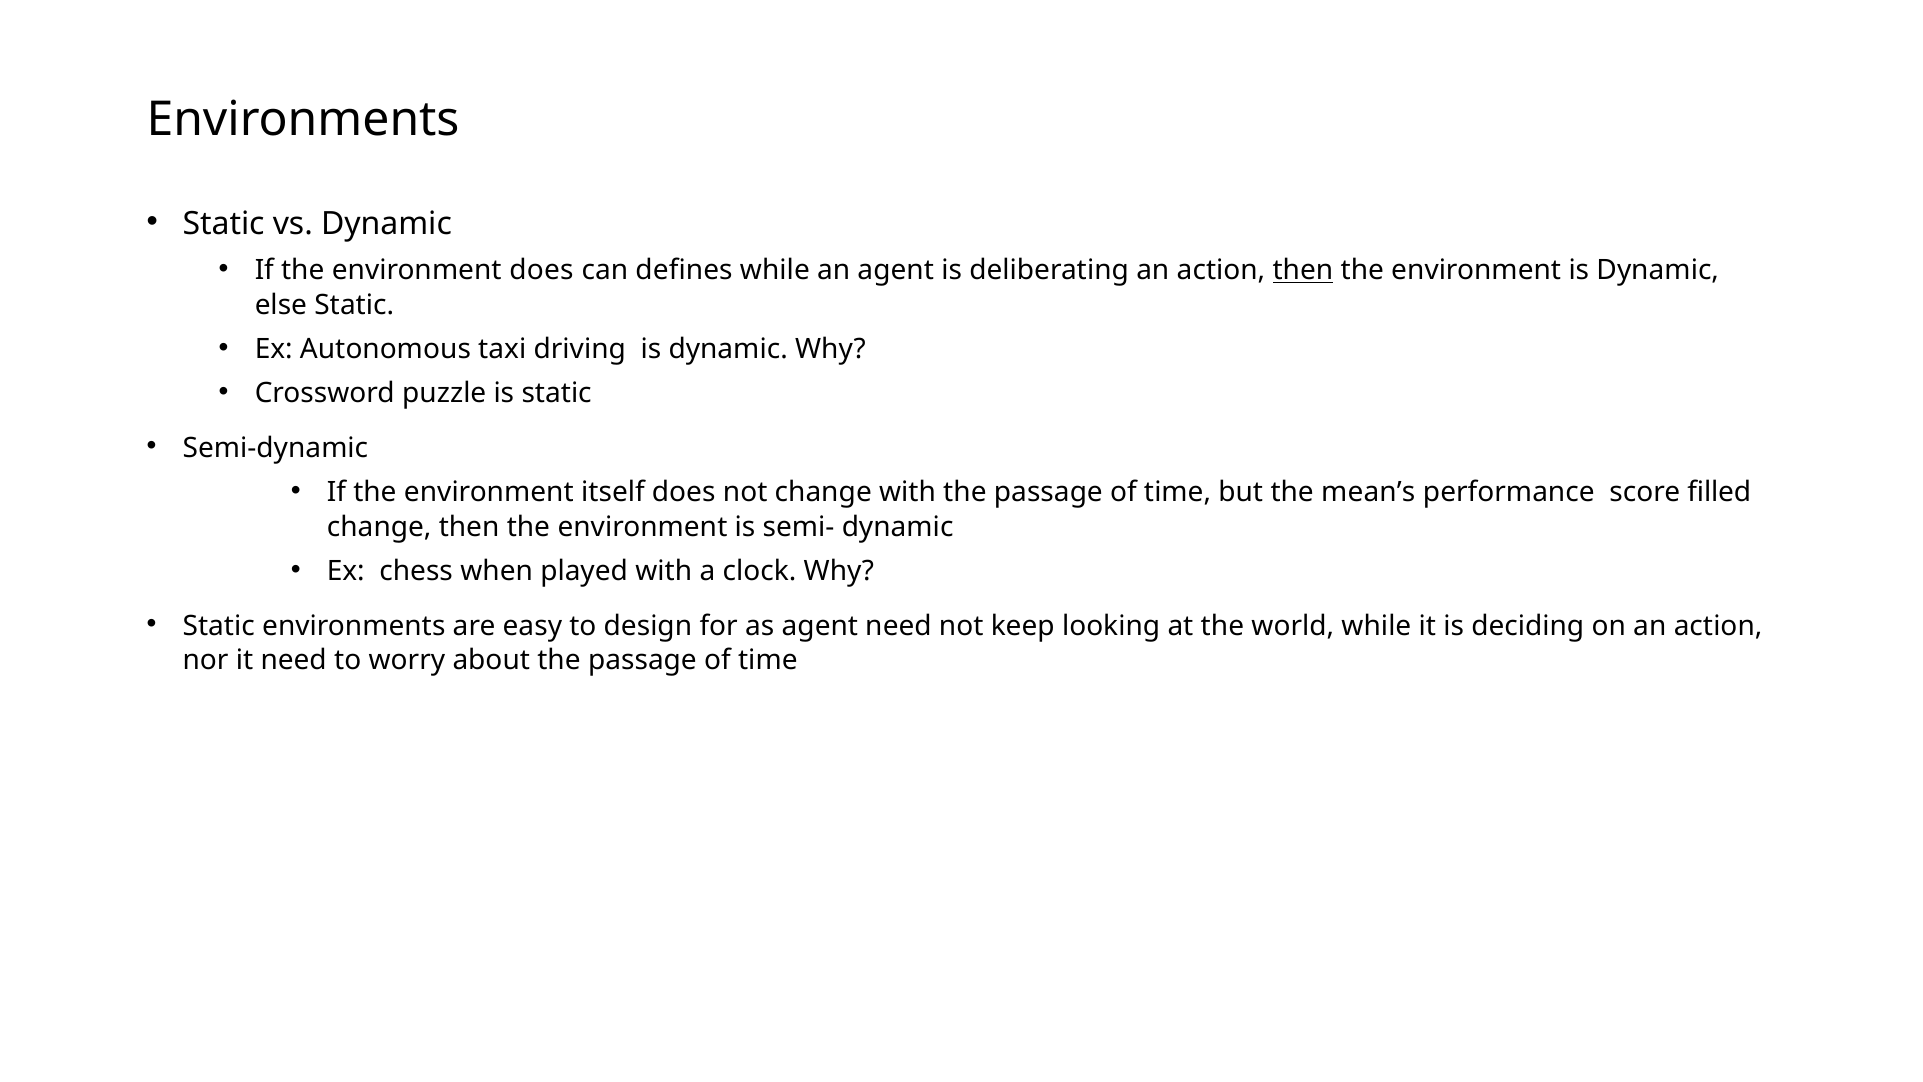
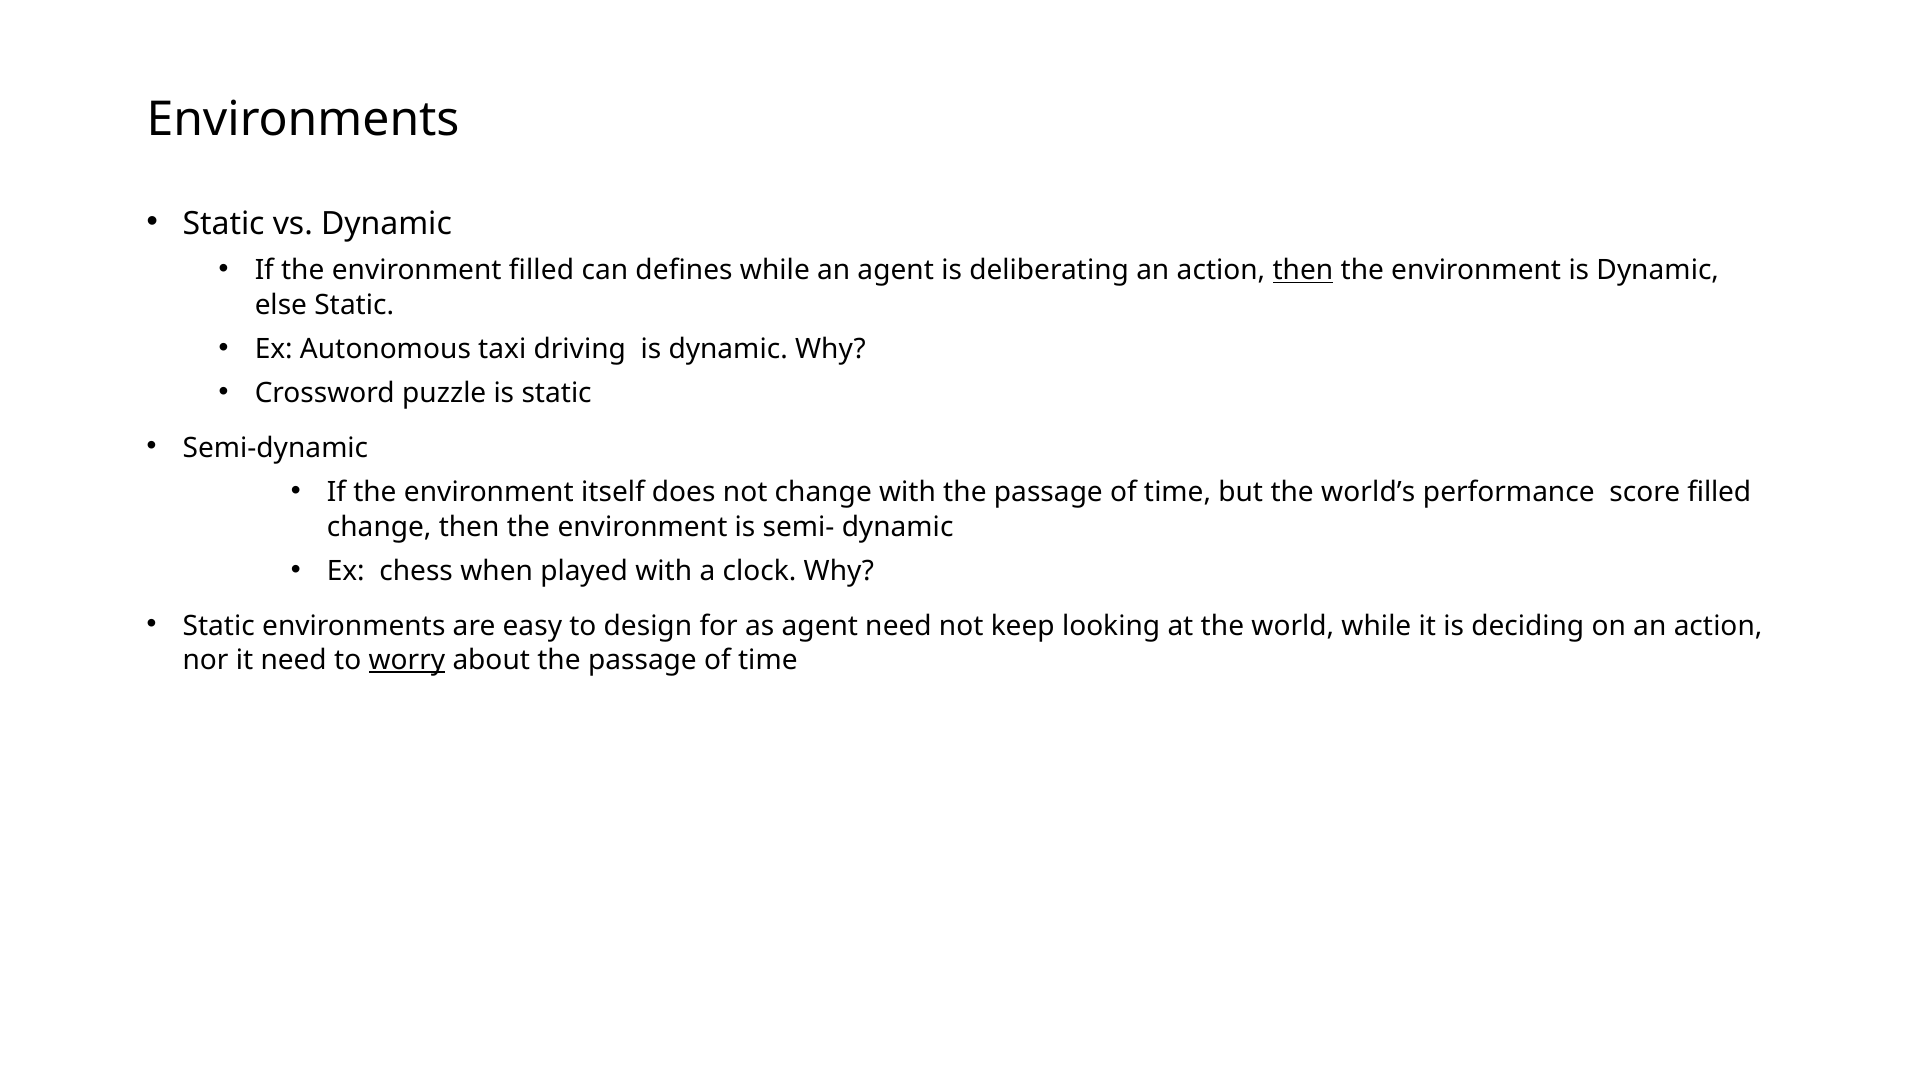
environment does: does -> filled
mean’s: mean’s -> world’s
worry underline: none -> present
